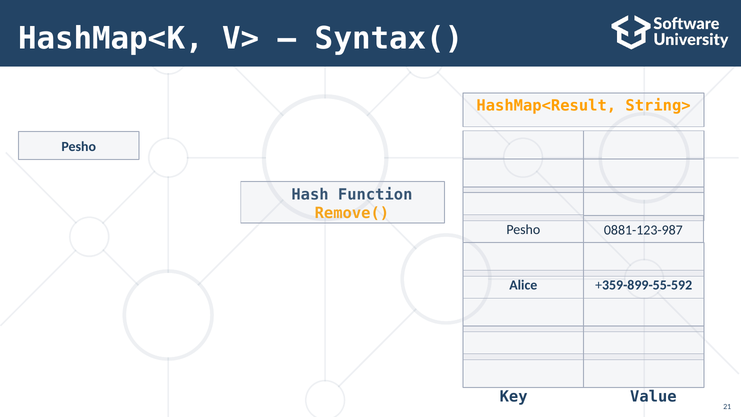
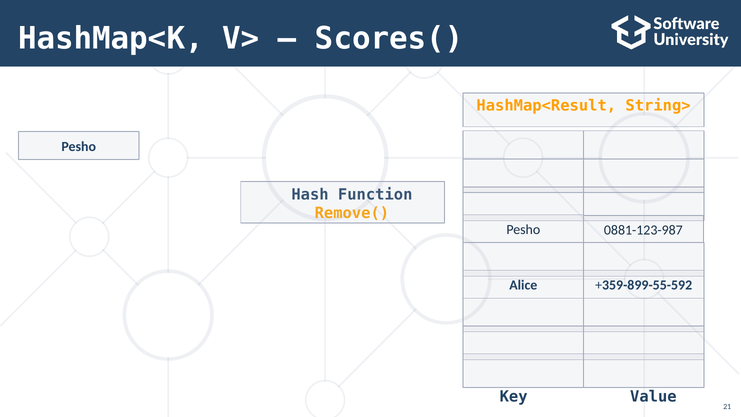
Syntax(: Syntax( -> Scores(
